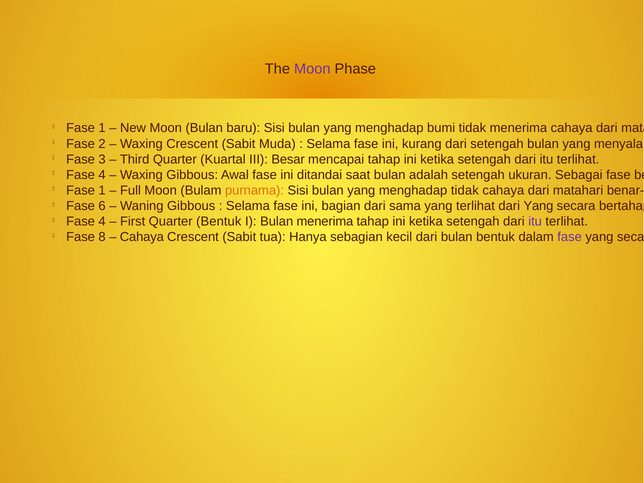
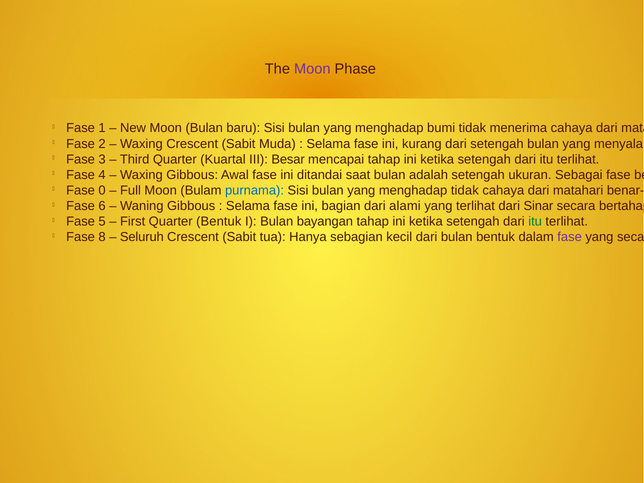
1 at (102, 190): 1 -> 0
purnama colour: orange -> blue
sama: sama -> alami
dari Yang: Yang -> Sinar
4 at (102, 222): 4 -> 5
Bulan menerima: menerima -> bayangan
itu at (535, 222) colour: purple -> green
Cahaya at (142, 237): Cahaya -> Seluruh
